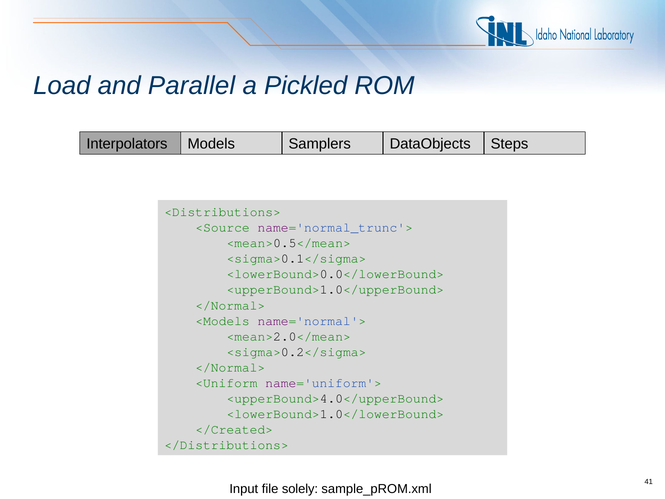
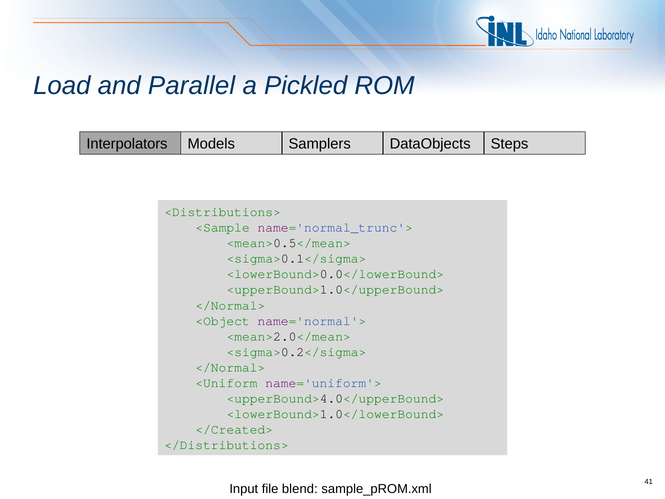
<Source: <Source -> <Sample
<Models: <Models -> <Object
solely: solely -> blend
